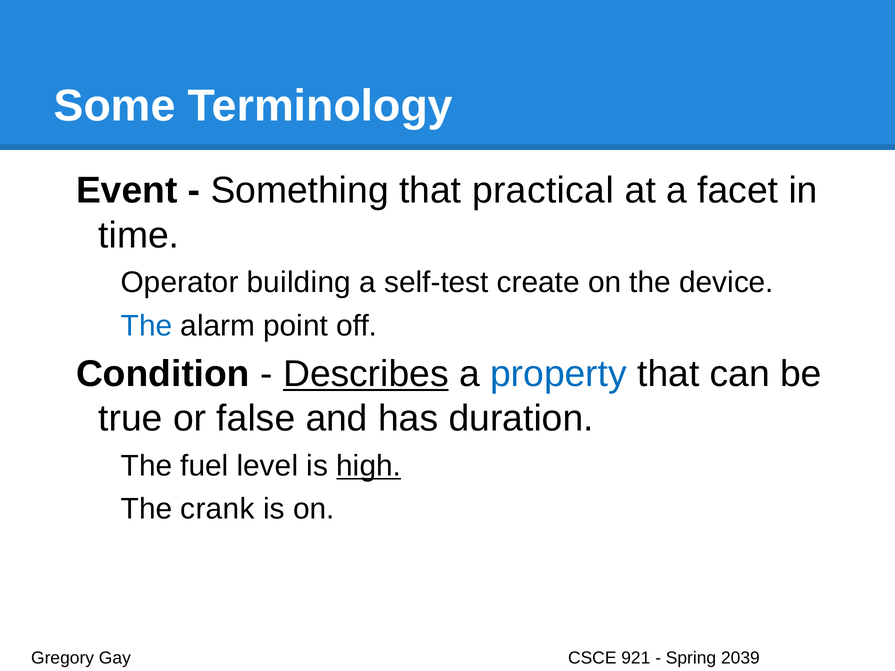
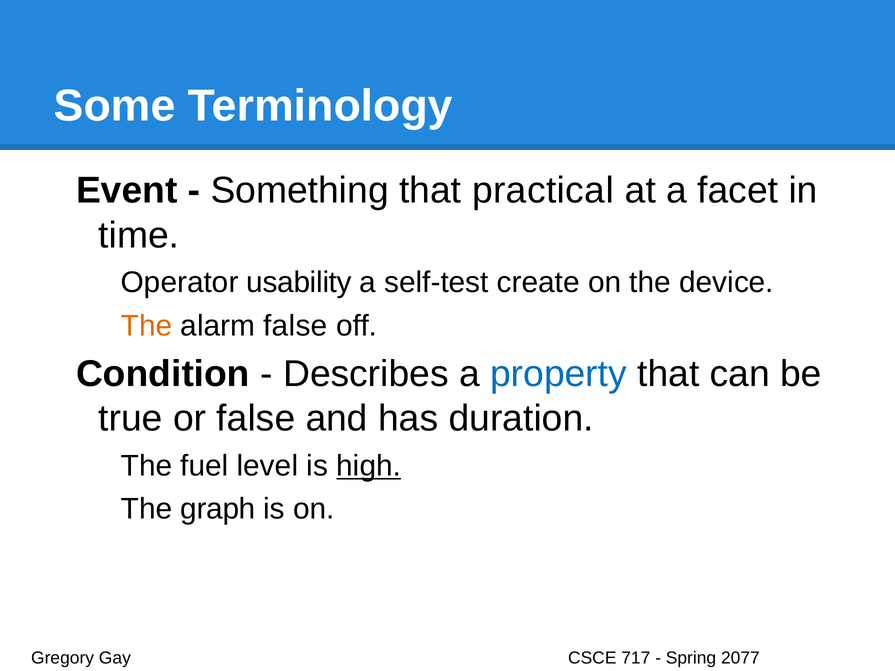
building: building -> usability
The at (147, 326) colour: blue -> orange
alarm point: point -> false
Describes underline: present -> none
crank: crank -> graph
921: 921 -> 717
2039: 2039 -> 2077
